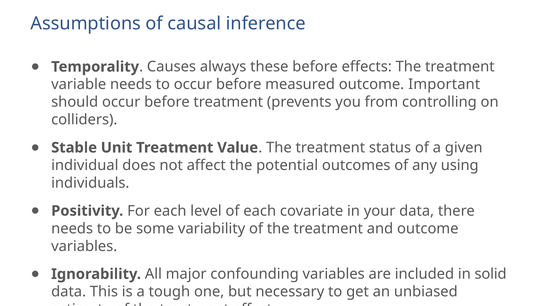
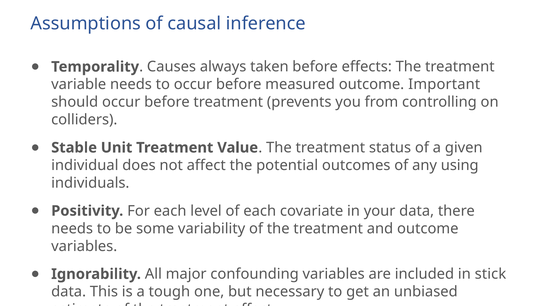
these: these -> taken
solid: solid -> stick
